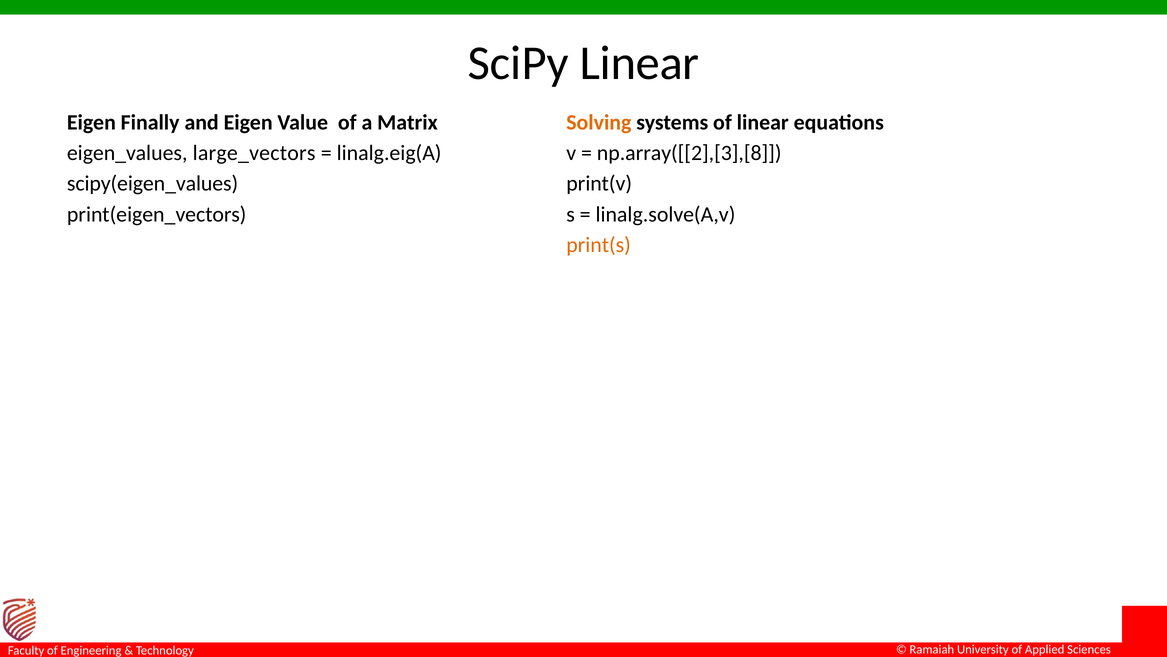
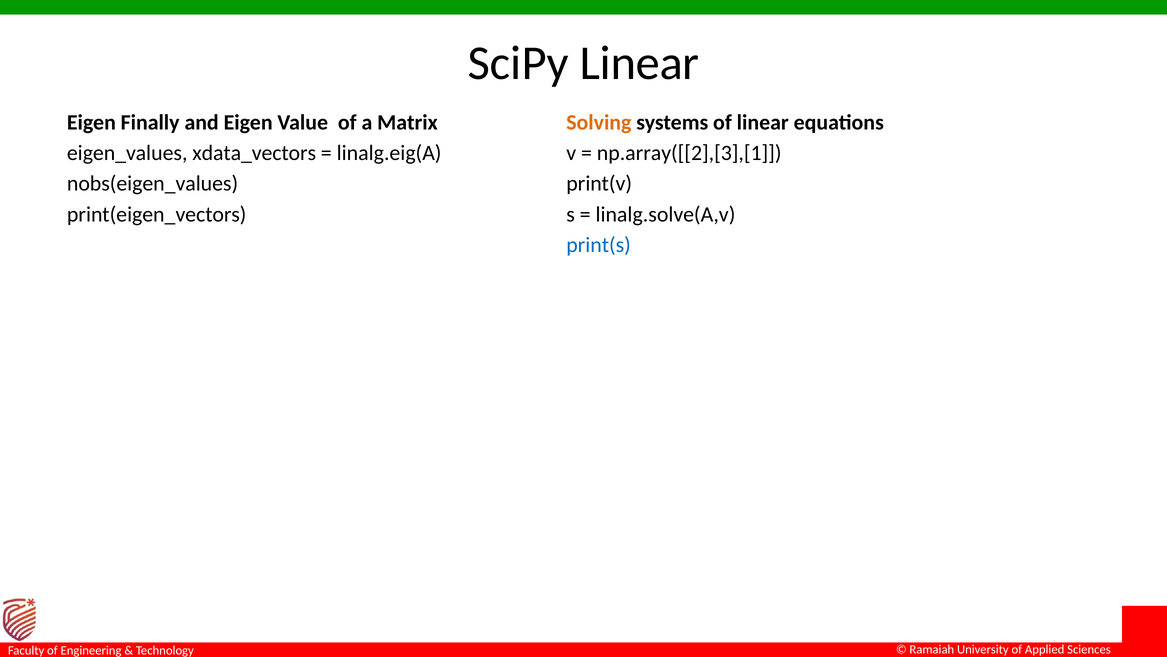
large_vectors: large_vectors -> xdata_vectors
np.array([[2],[3],[8: np.array([[2],[3],[8 -> np.array([[2],[3],[1
scipy(eigen_values: scipy(eigen_values -> nobs(eigen_values
print(s colour: orange -> blue
